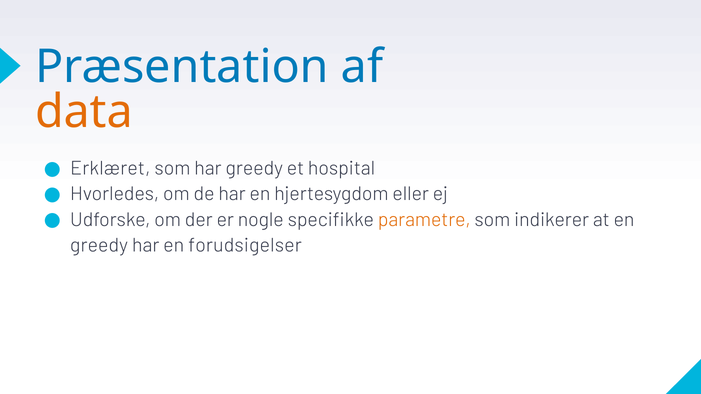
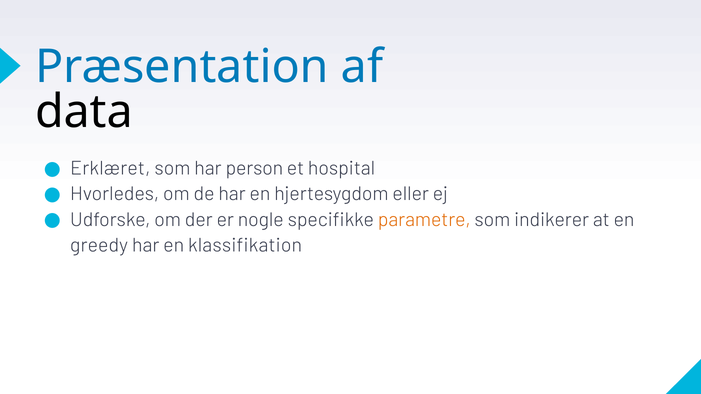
data colour: orange -> black
har greedy: greedy -> person
forudsigelser: forudsigelser -> klassifikation
